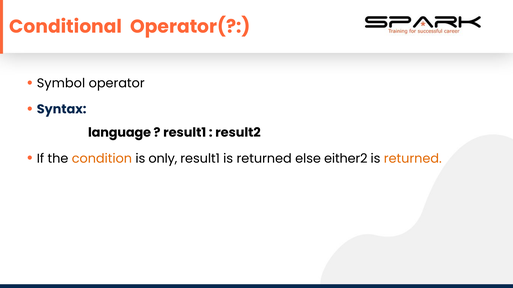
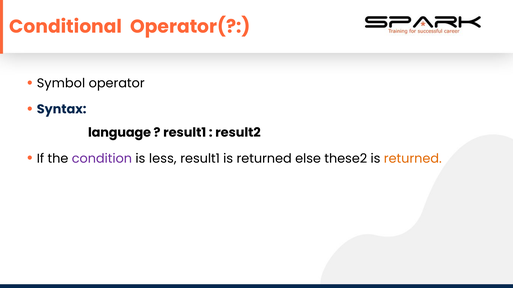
condition colour: orange -> purple
only: only -> less
either2: either2 -> these2
